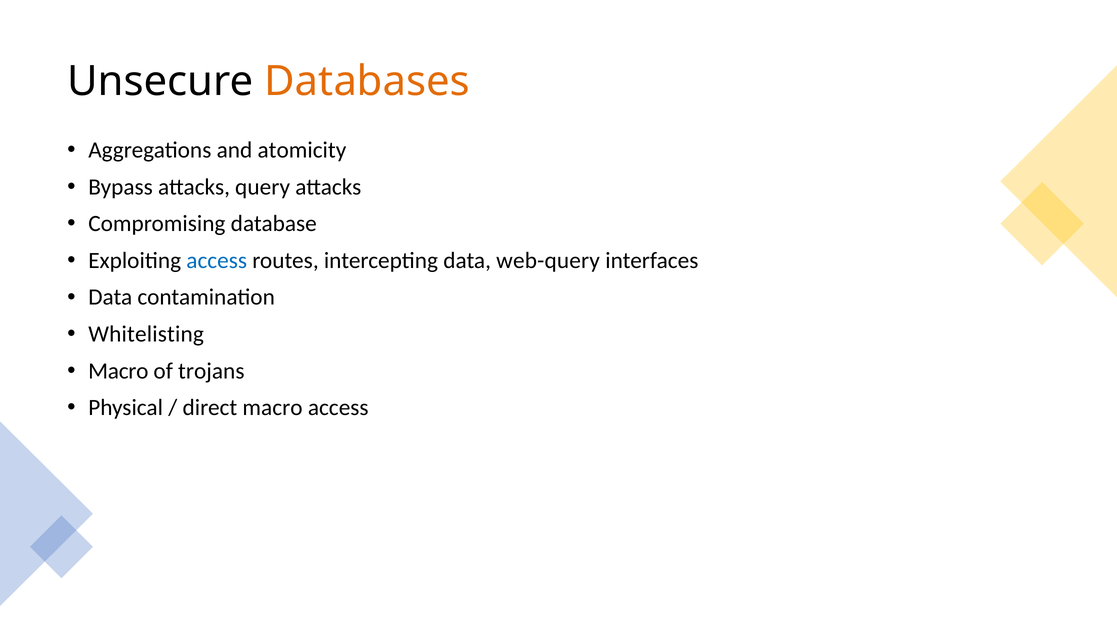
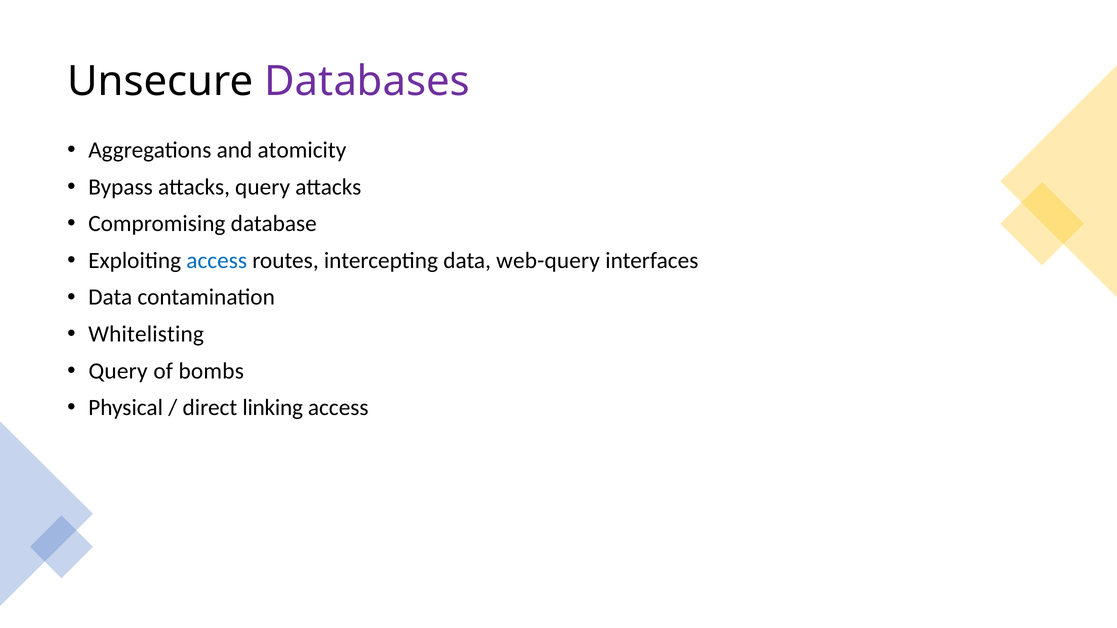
Databases colour: orange -> purple
Macro at (118, 371): Macro -> Query
trojans: trojans -> bombs
direct macro: macro -> linking
